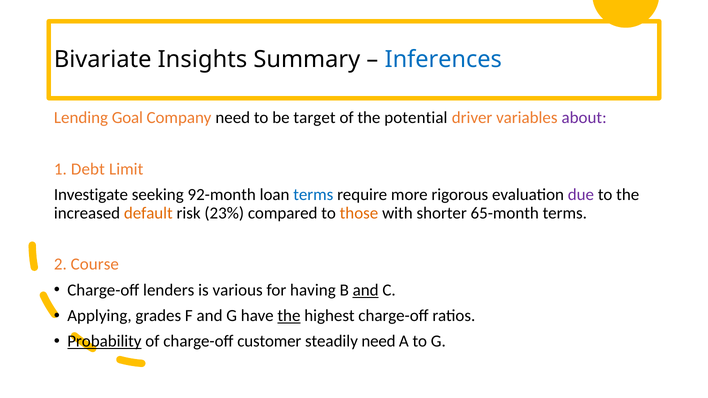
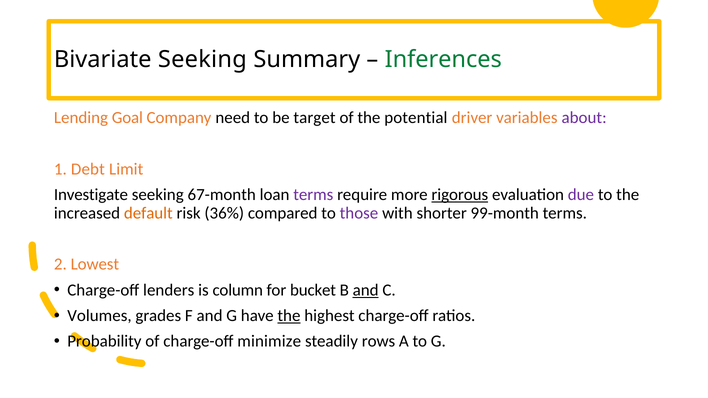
Bivariate Insights: Insights -> Seeking
Inferences colour: blue -> green
92-month: 92-month -> 67-month
terms at (313, 195) colour: blue -> purple
rigorous underline: none -> present
23%: 23% -> 36%
those colour: orange -> purple
65-month: 65-month -> 99-month
Course: Course -> Lowest
various: various -> column
having: having -> bucket
Applying: Applying -> Volumes
Probability underline: present -> none
customer: customer -> minimize
steadily need: need -> rows
